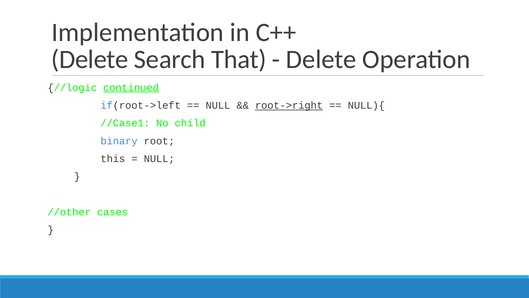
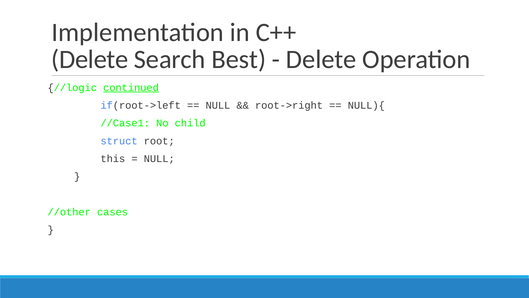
That: That -> Best
root->right underline: present -> none
binary: binary -> struct
